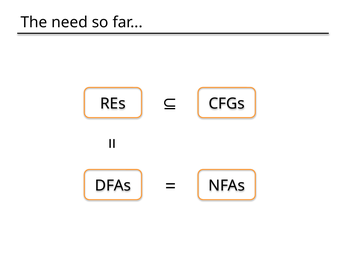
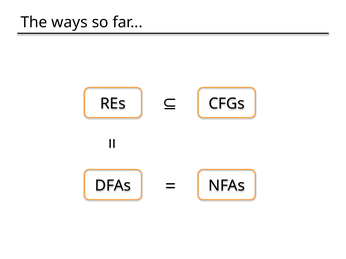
need: need -> ways
